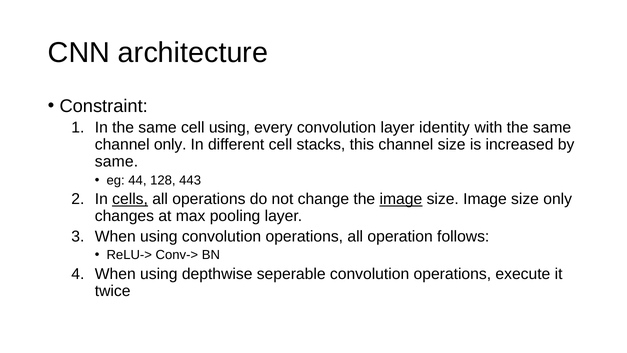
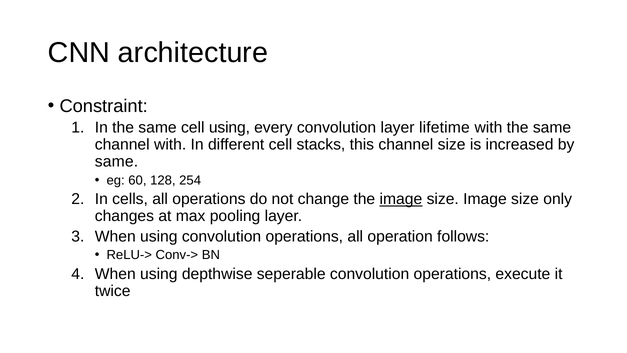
identity: identity -> lifetime
channel only: only -> with
44: 44 -> 60
443: 443 -> 254
cells underline: present -> none
